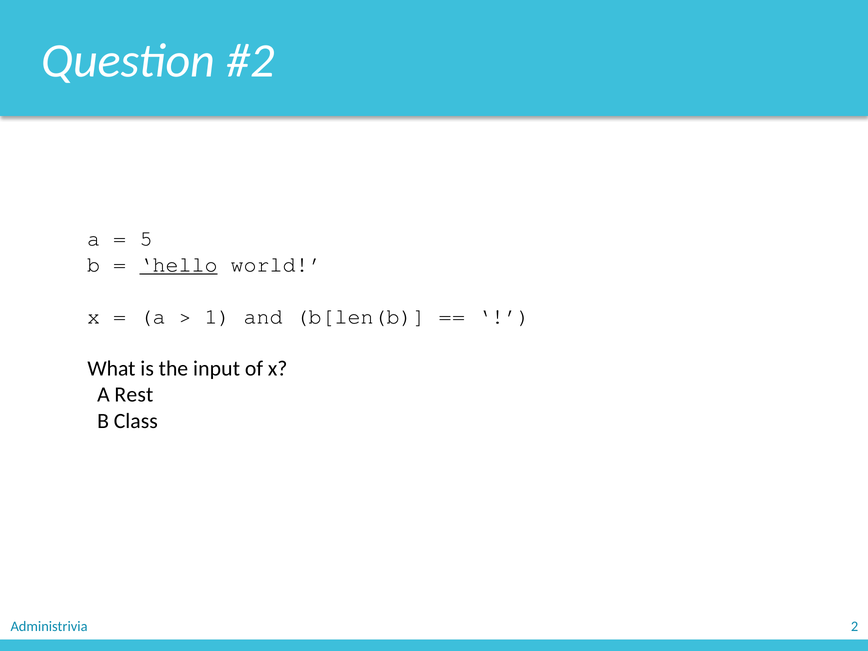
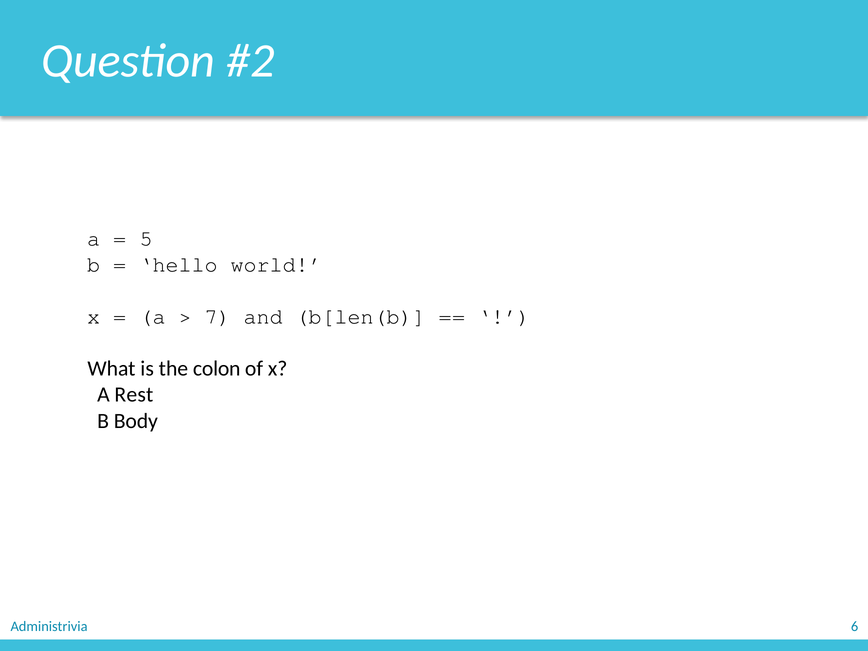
hello underline: present -> none
1: 1 -> 7
input: input -> colon
Class: Class -> Body
2: 2 -> 6
